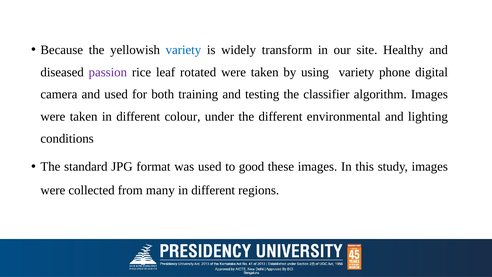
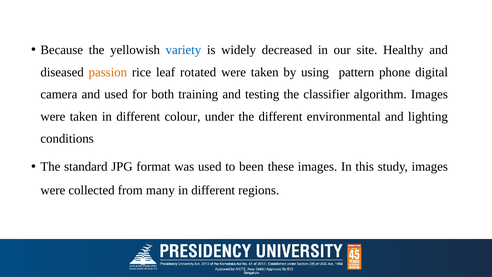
transform: transform -> decreased
passion colour: purple -> orange
using variety: variety -> pattern
good: good -> been
